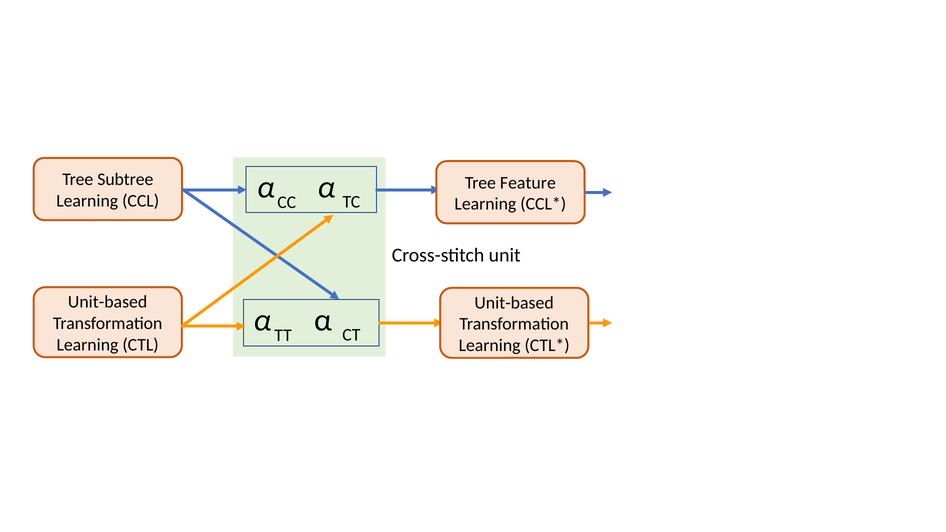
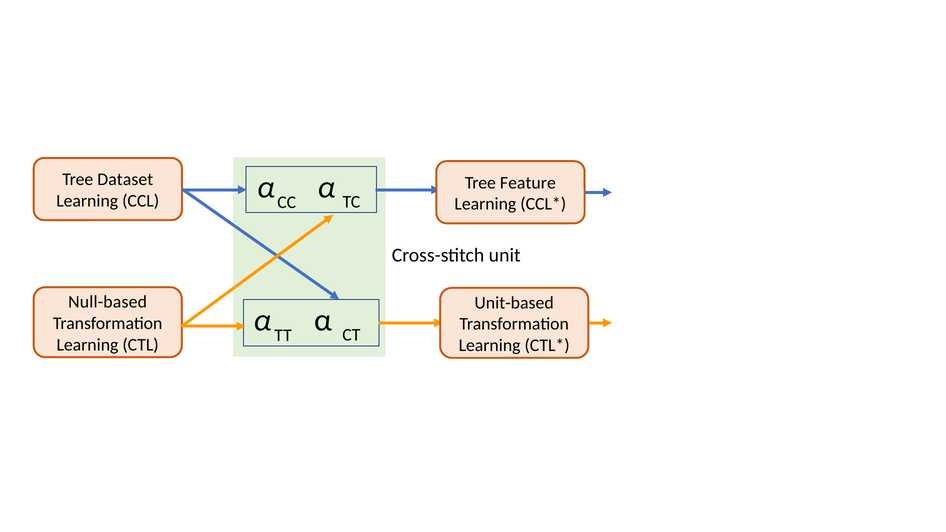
Subtree: Subtree -> Dataset
Unit-based at (108, 302): Unit-based -> Null-based
